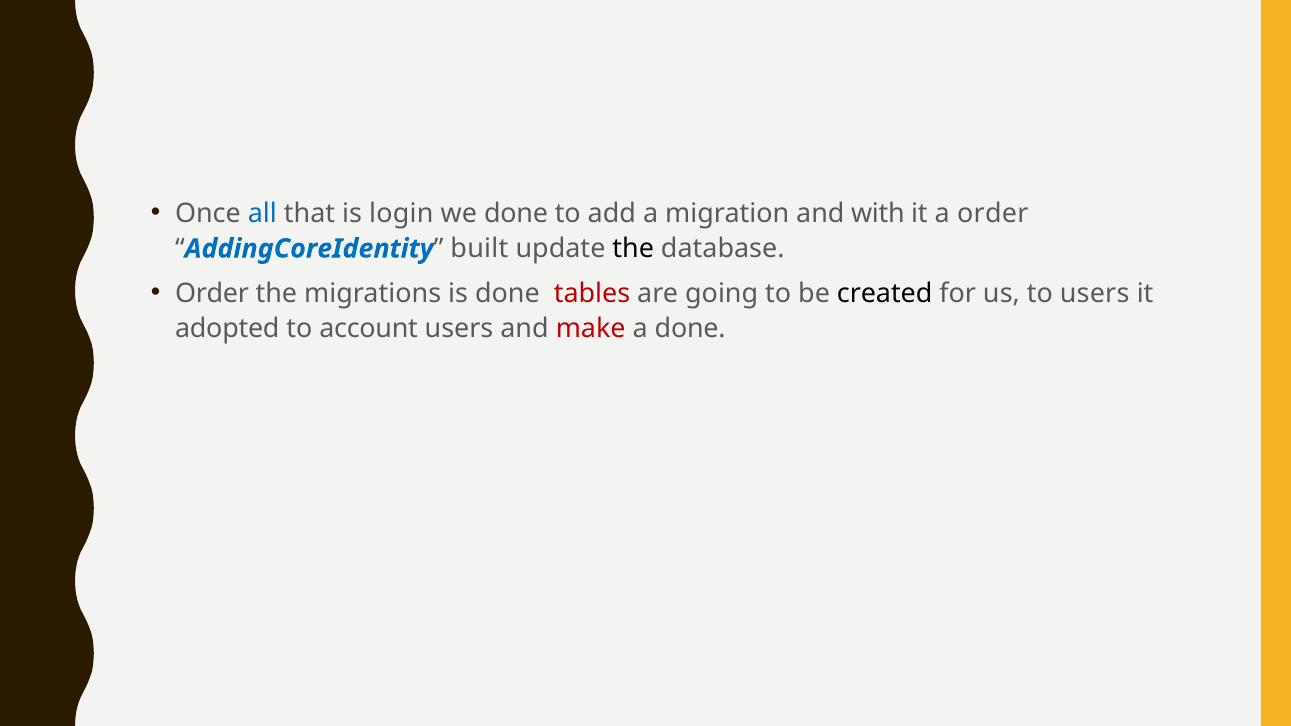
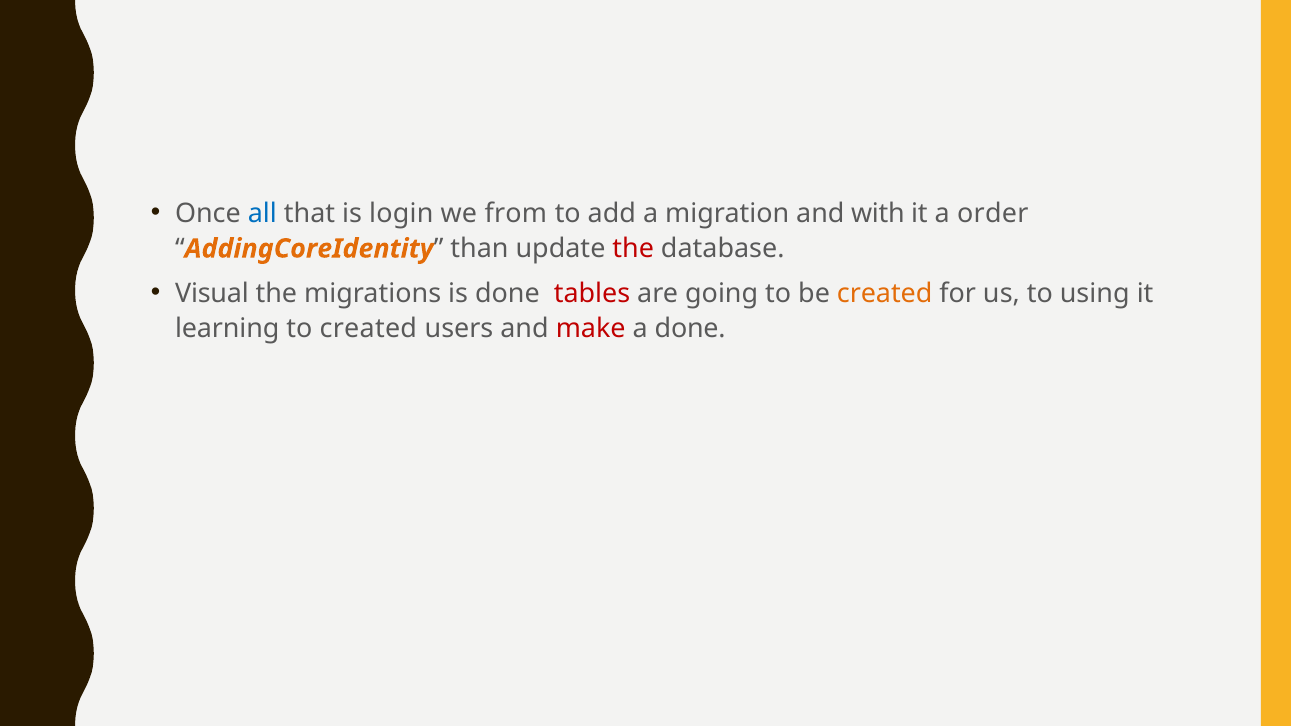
we done: done -> from
AddingCoreIdentity colour: blue -> orange
built: built -> than
the at (633, 249) colour: black -> red
Order at (212, 294): Order -> Visual
created at (885, 294) colour: black -> orange
to users: users -> using
adopted: adopted -> learning
to account: account -> created
